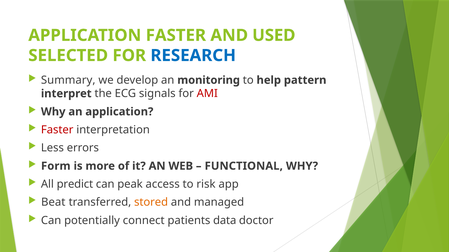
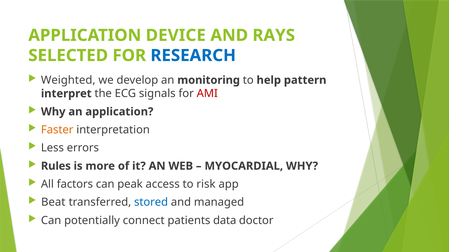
APPLICATION FASTER: FASTER -> DEVICE
USED: USED -> RAYS
Summary: Summary -> Weighted
Faster at (57, 130) colour: red -> orange
Form: Form -> Rules
FUNCTIONAL: FUNCTIONAL -> MYOCARDIAL
predict: predict -> factors
stored colour: orange -> blue
